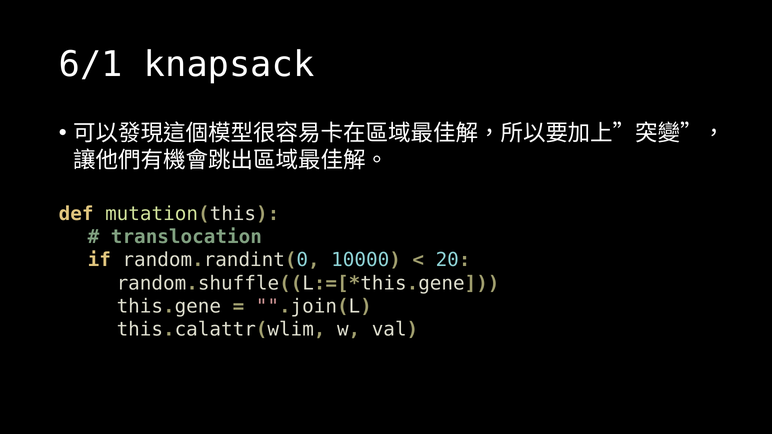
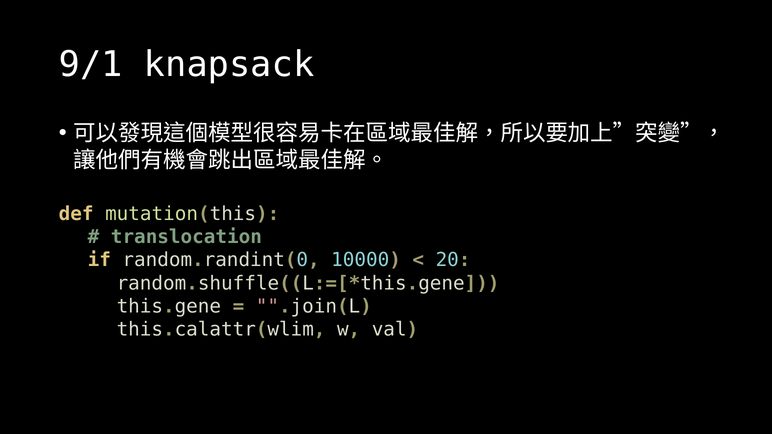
6/1: 6/1 -> 9/1
